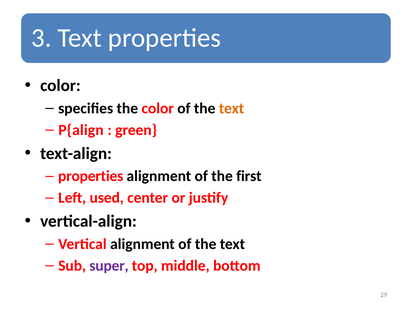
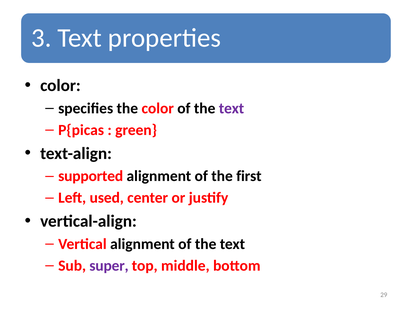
text at (232, 108) colour: orange -> purple
P{align: P{align -> P{picas
properties at (91, 176): properties -> supported
